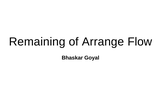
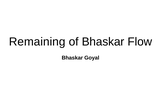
of Arrange: Arrange -> Bhaskar
